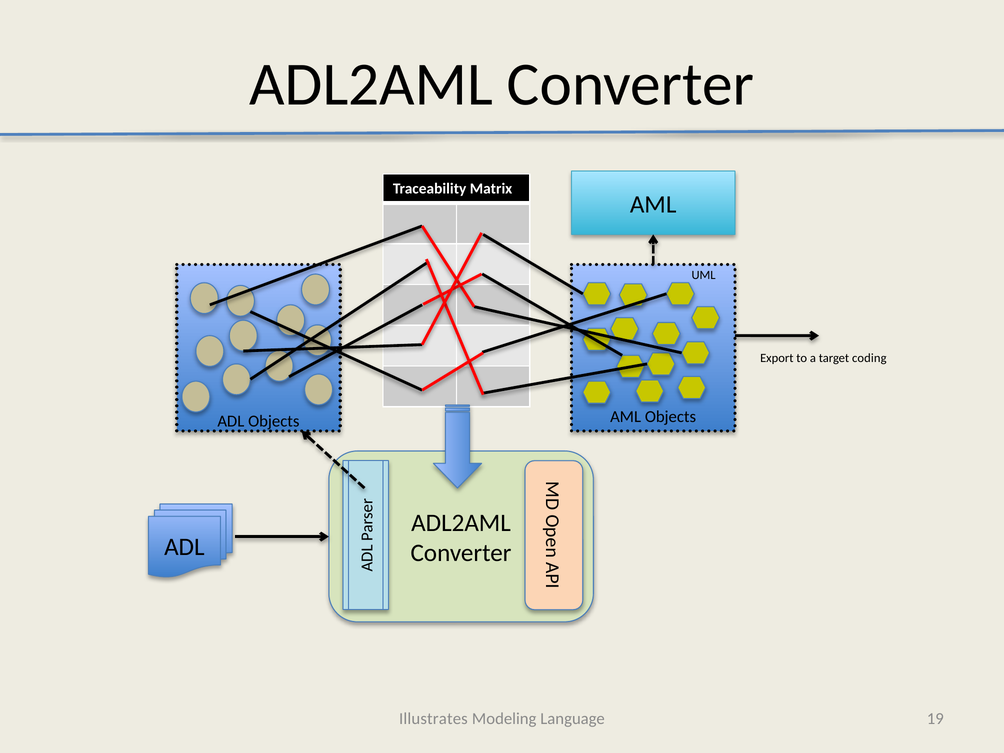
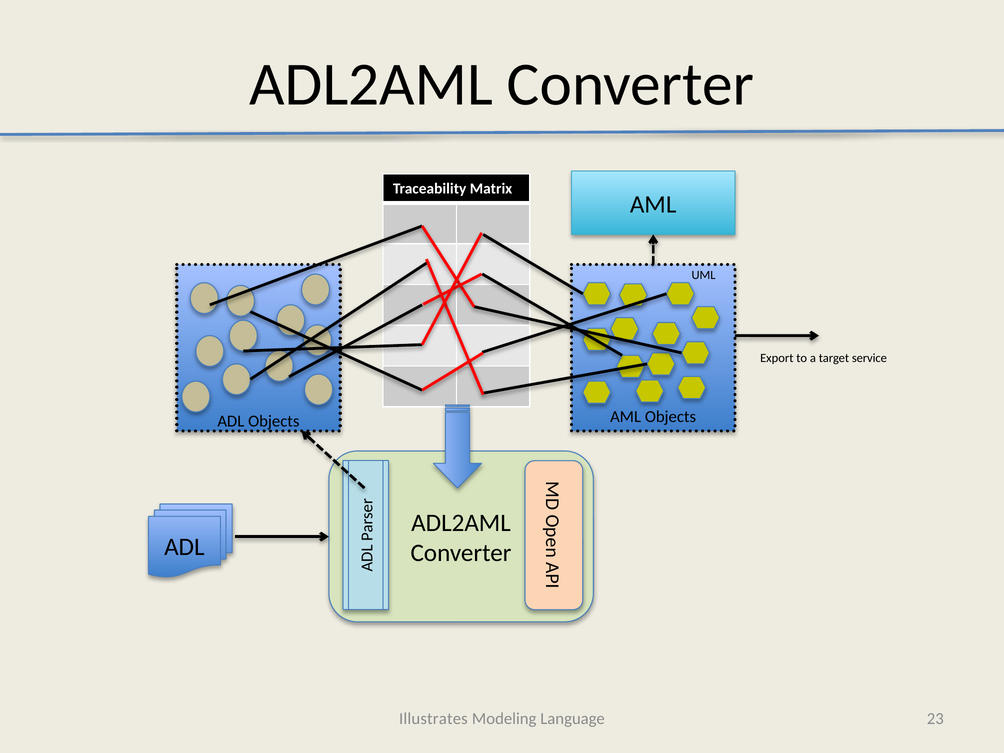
coding: coding -> service
19: 19 -> 23
